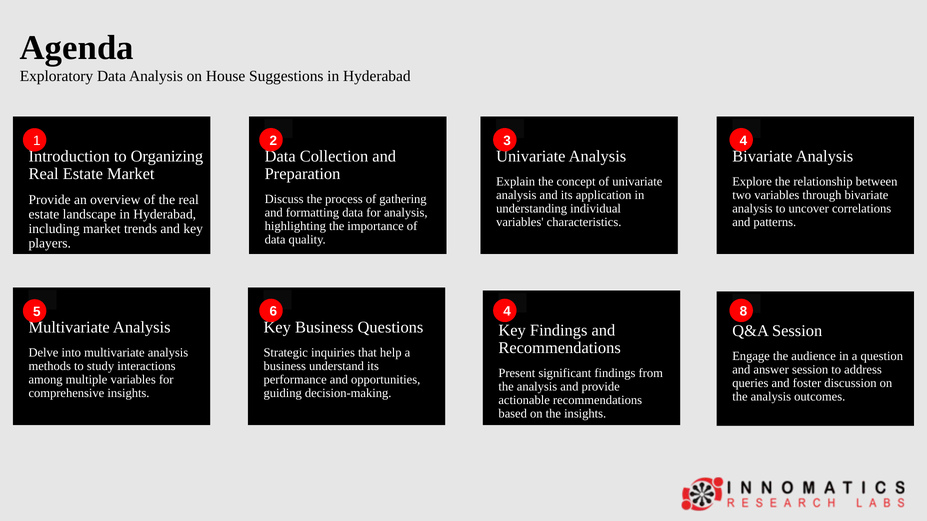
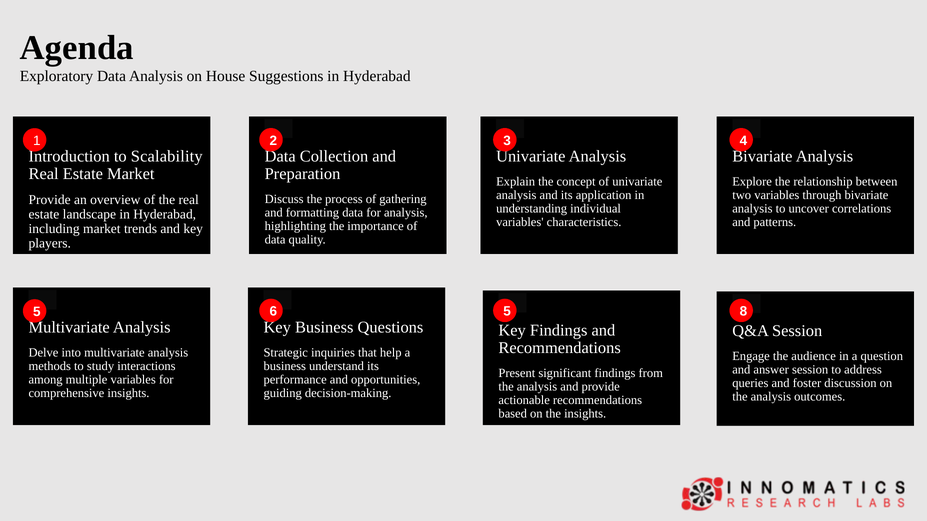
Organizing: Organizing -> Scalability
5 4: 4 -> 5
